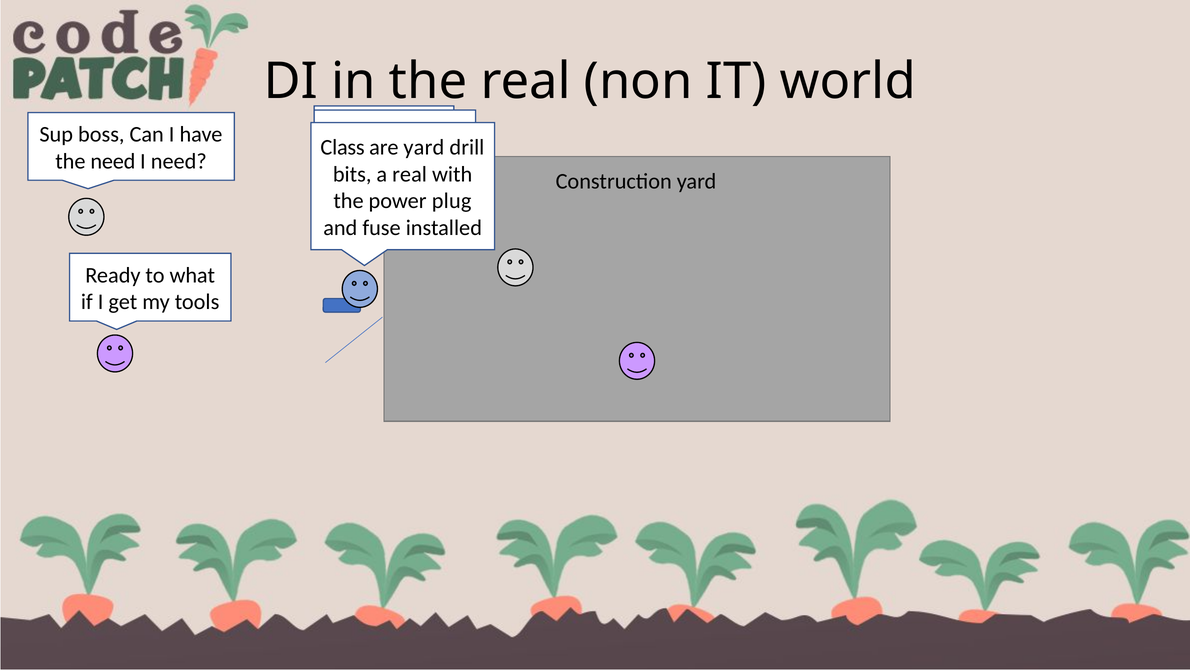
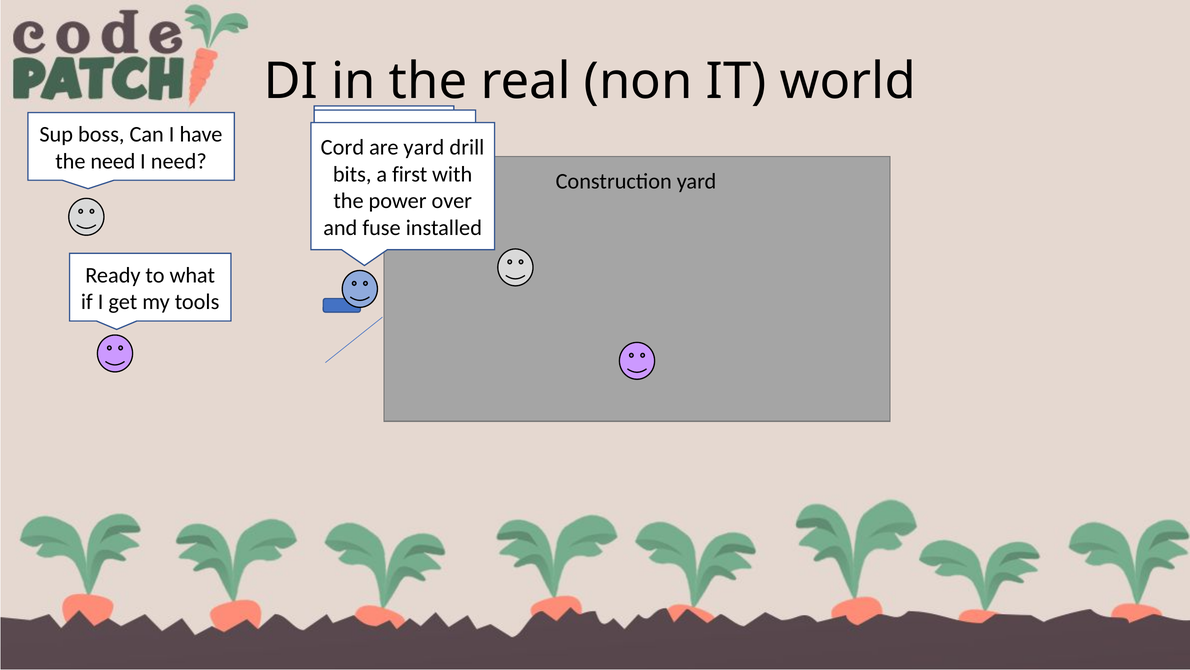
Class: Class -> Cord
a real: real -> first
plug: plug -> over
